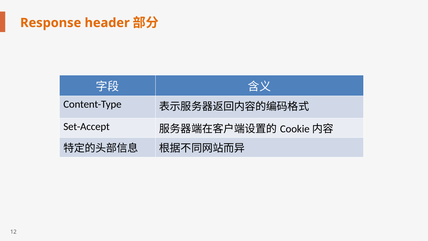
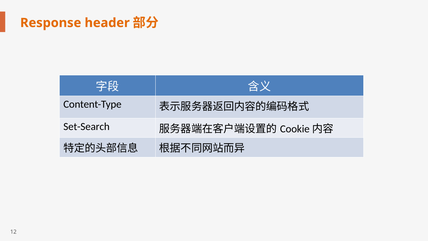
Set-Accept: Set-Accept -> Set-Search
